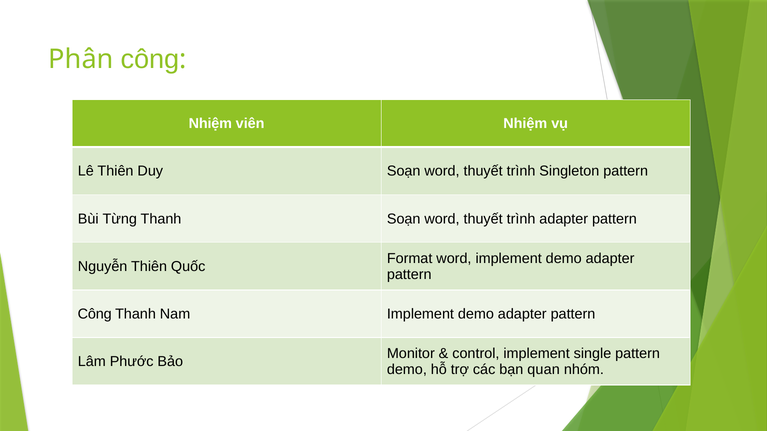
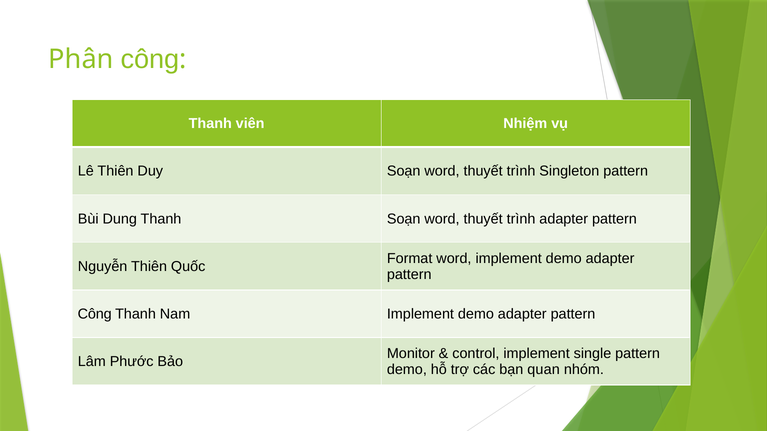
Nhiệm at (210, 124): Nhiệm -> Thanh
Từng: Từng -> Dung
